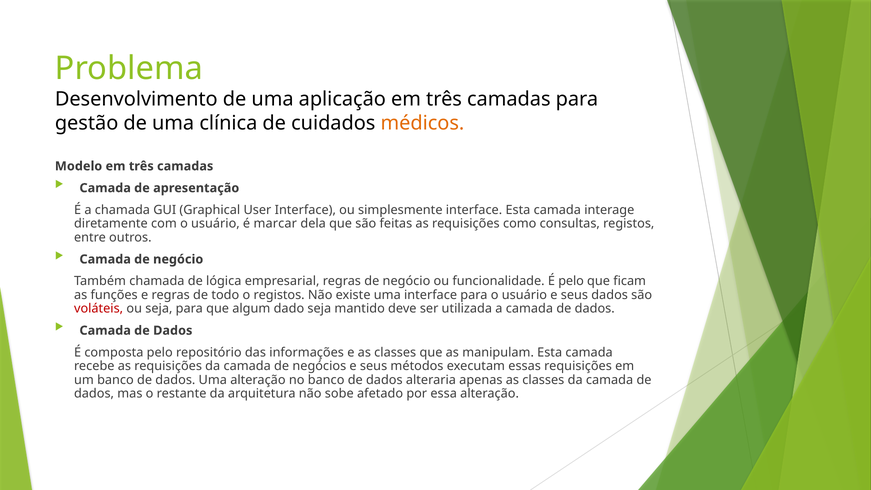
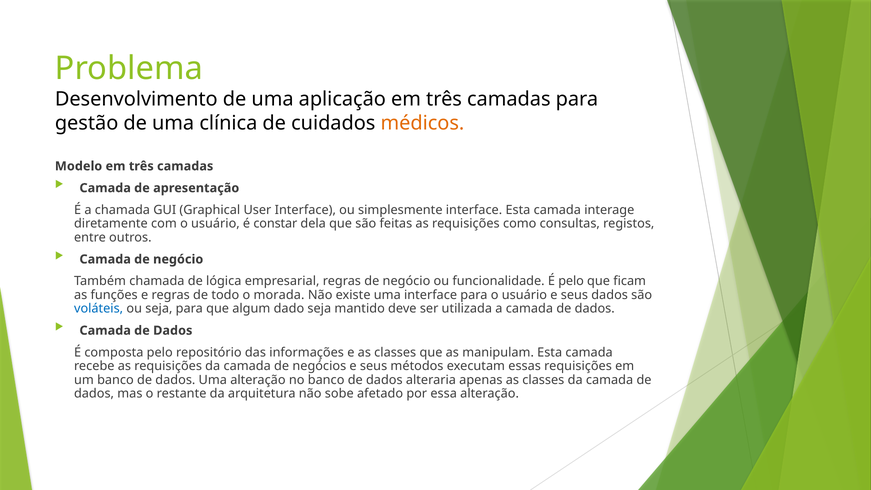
marcar: marcar -> constar
o registos: registos -> morada
voláteis colour: red -> blue
